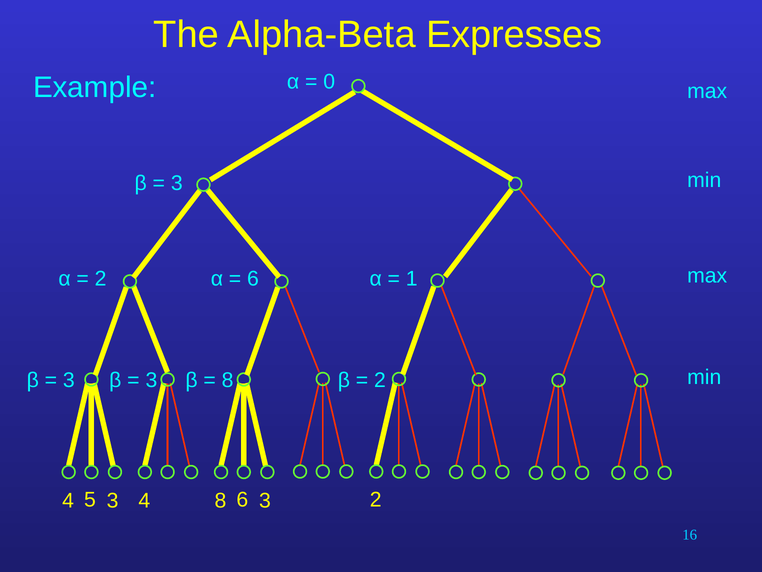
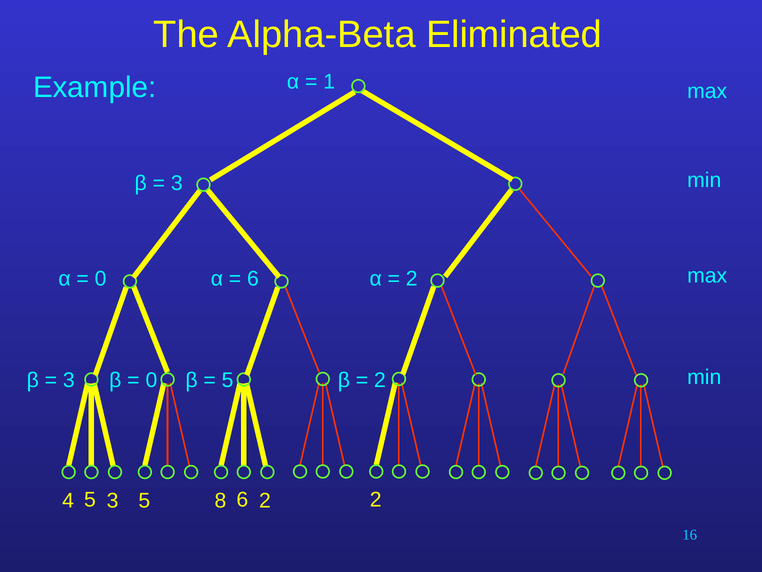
Expresses: Expresses -> Eliminated
0: 0 -> 1
2 at (101, 278): 2 -> 0
1 at (412, 278): 1 -> 2
3 at (151, 380): 3 -> 0
8 at (228, 380): 8 -> 5
3 4: 4 -> 5
6 3: 3 -> 2
